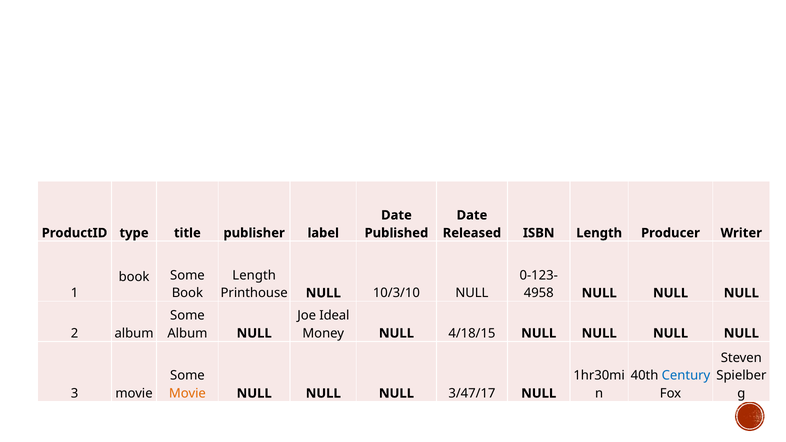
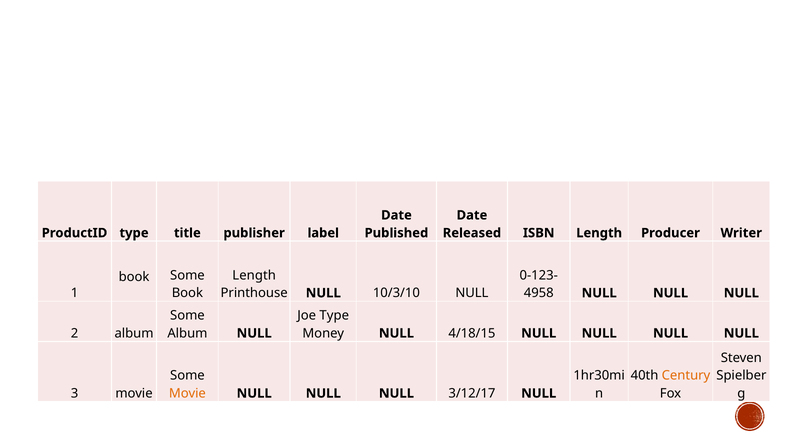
Joe Ideal: Ideal -> Type
Century colour: blue -> orange
3/47/17: 3/47/17 -> 3/12/17
